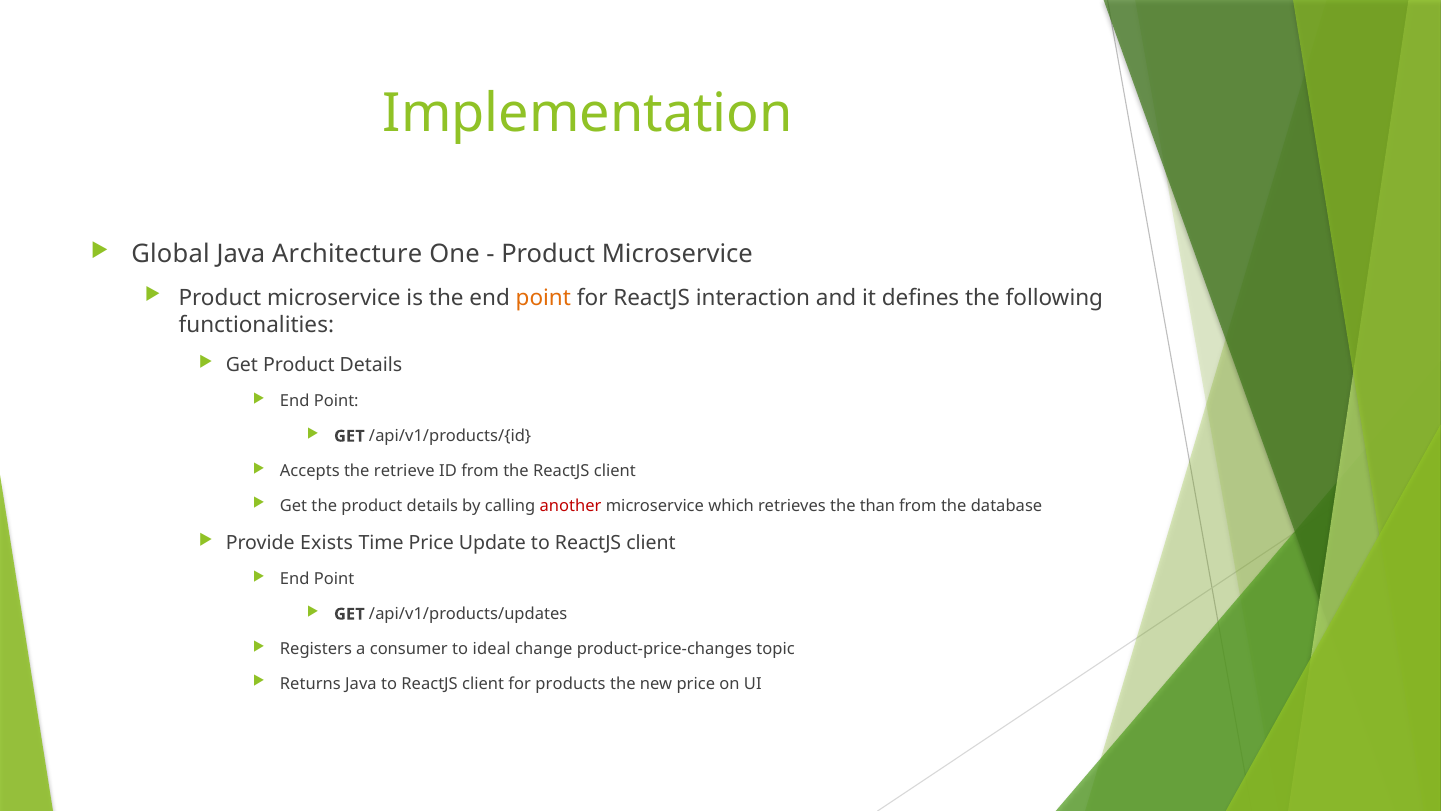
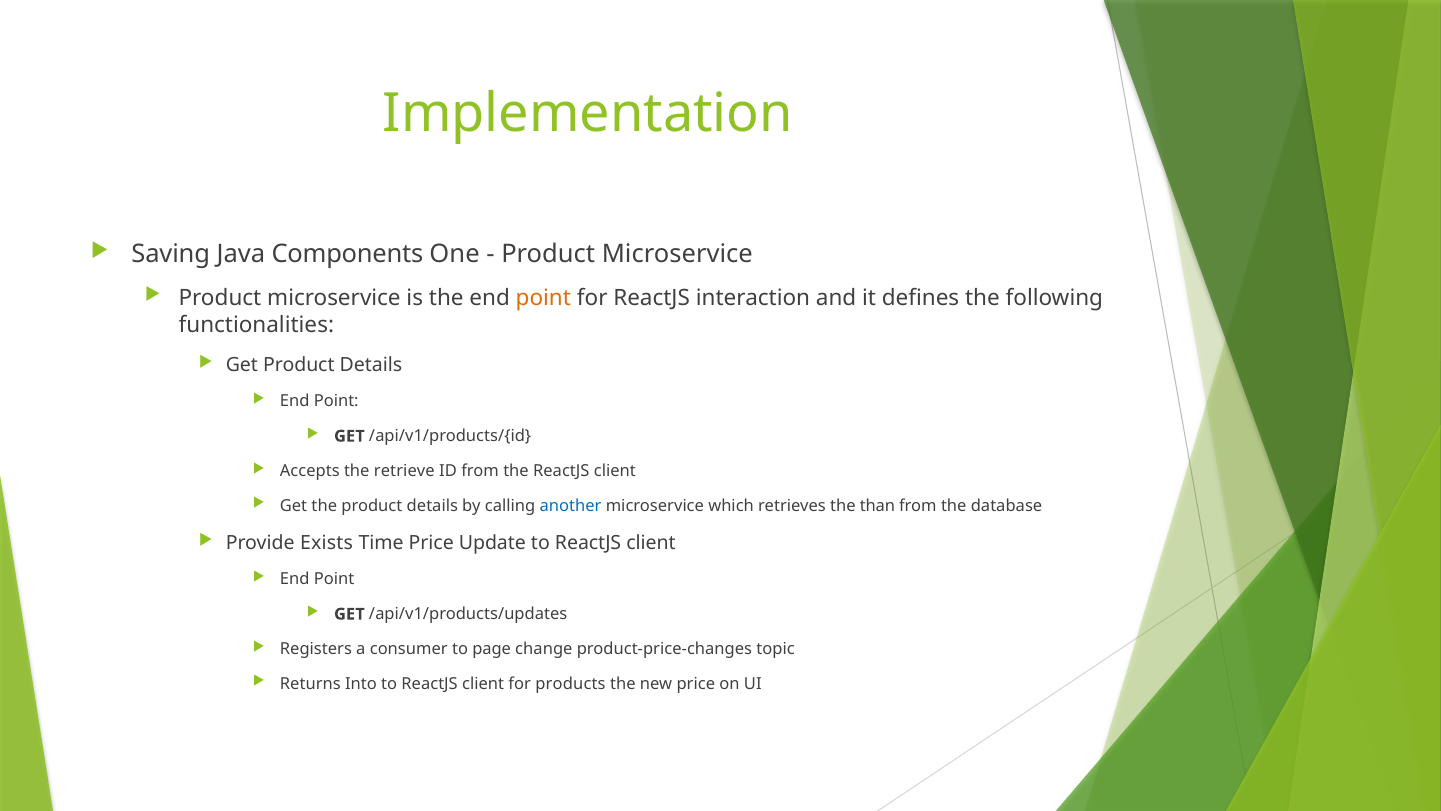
Global: Global -> Saving
Architecture: Architecture -> Components
another colour: red -> blue
ideal: ideal -> page
Returns Java: Java -> Into
